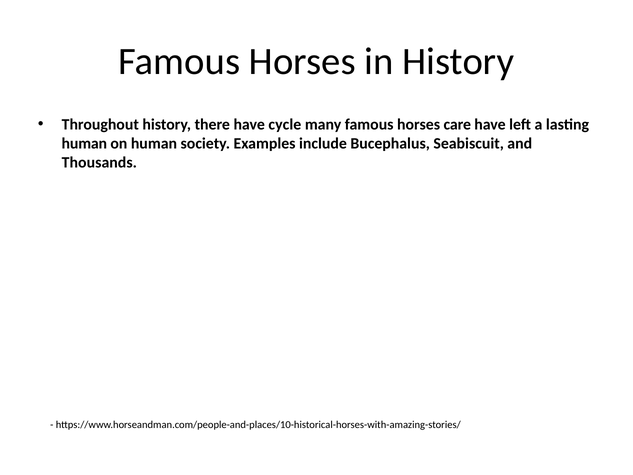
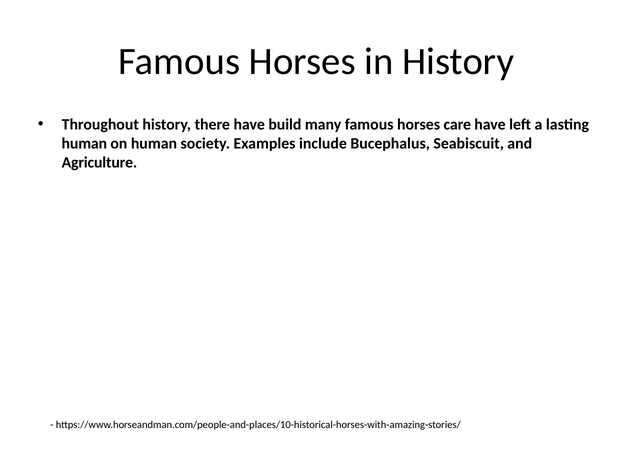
cycle: cycle -> build
Thousands: Thousands -> Agriculture
